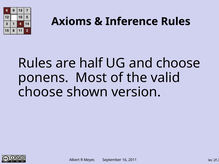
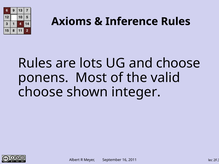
half: half -> lots
version: version -> integer
